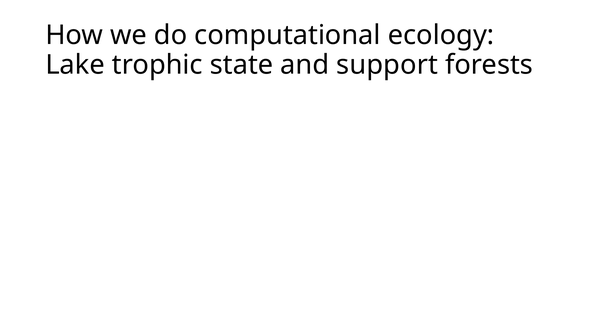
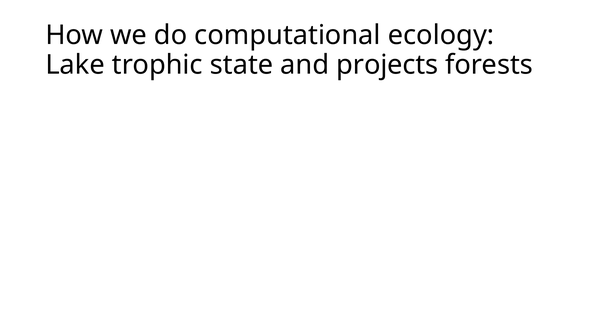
support: support -> projects
